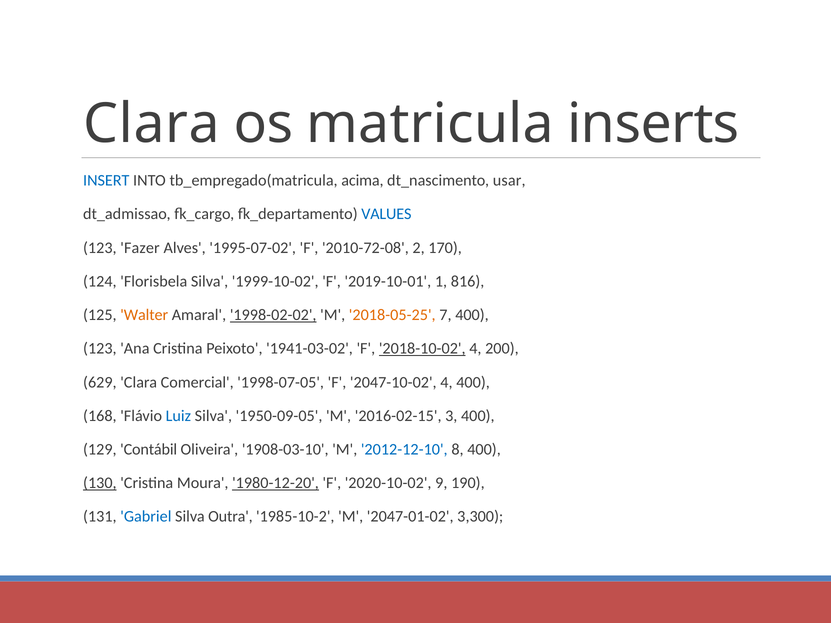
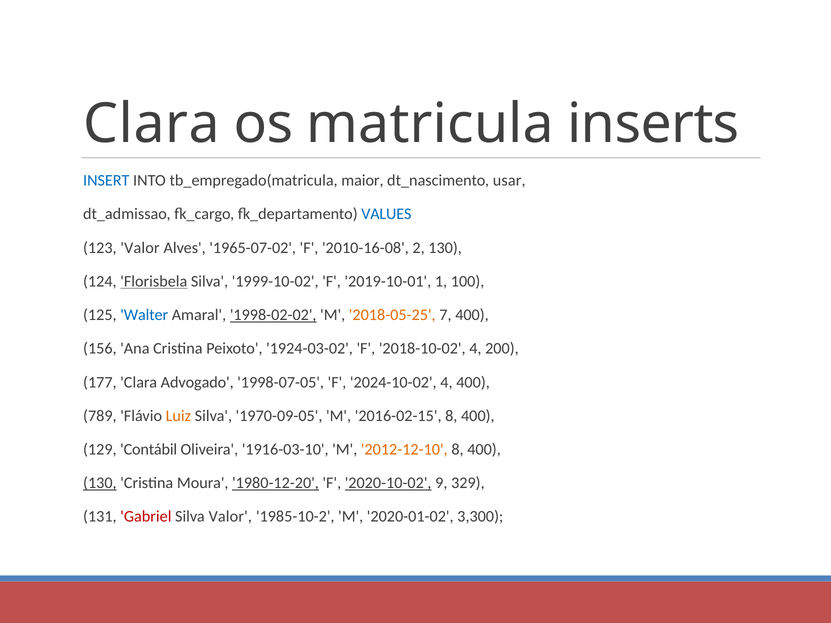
acima: acima -> maior
123 Fazer: Fazer -> Valor
1995-07-02: 1995-07-02 -> 1965-07-02
2010-72-08: 2010-72-08 -> 2010-16-08
2 170: 170 -> 130
Florisbela underline: none -> present
816: 816 -> 100
Walter colour: orange -> blue
123 at (100, 349): 123 -> 156
1941-03-02: 1941-03-02 -> 1924-03-02
2018-10-02 underline: present -> none
629: 629 -> 177
Comercial: Comercial -> Advogado
2047-10-02: 2047-10-02 -> 2024-10-02
168: 168 -> 789
Luiz colour: blue -> orange
1950-09-05: 1950-09-05 -> 1970-09-05
2016-02-15 3: 3 -> 8
1908-03-10: 1908-03-10 -> 1916-03-10
2012-12-10 colour: blue -> orange
2020-10-02 underline: none -> present
190: 190 -> 329
Gabriel colour: blue -> red
Silva Outra: Outra -> Valor
2047-01-02: 2047-01-02 -> 2020-01-02
